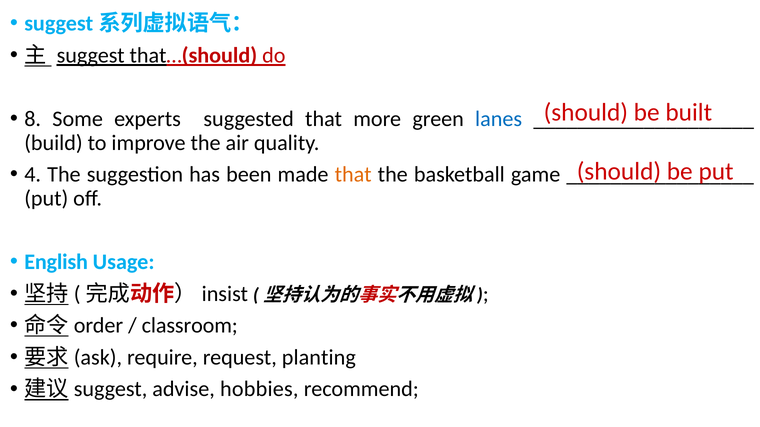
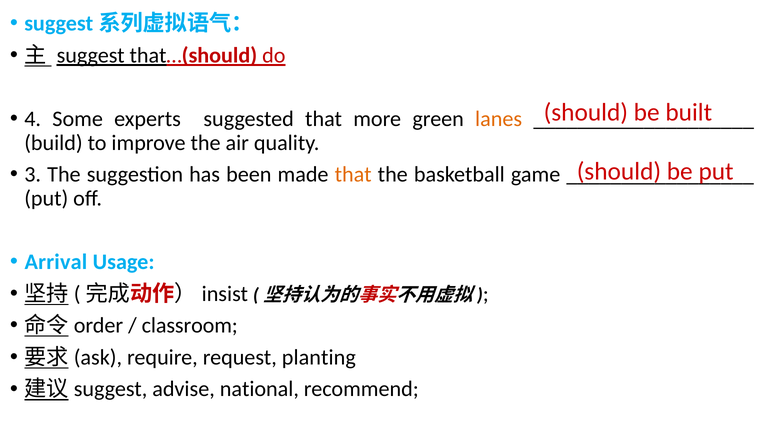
8: 8 -> 4
lanes colour: blue -> orange
4: 4 -> 3
English: English -> Arrival
hobbies: hobbies -> national
